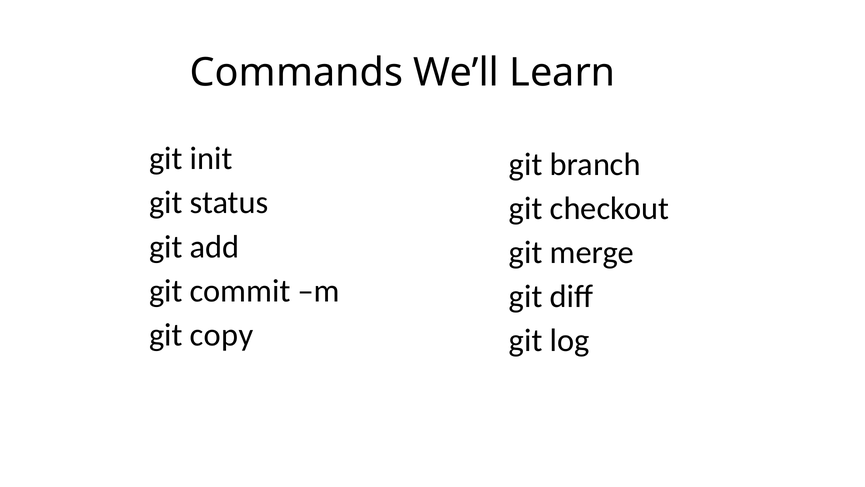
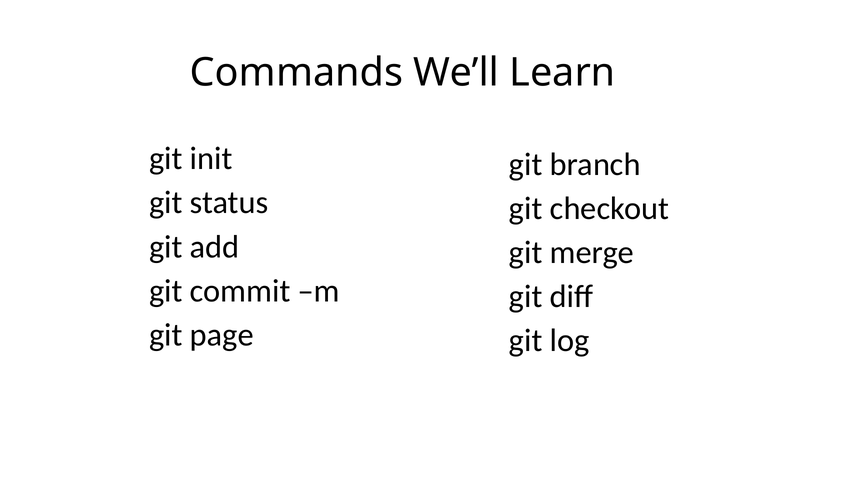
copy: copy -> page
